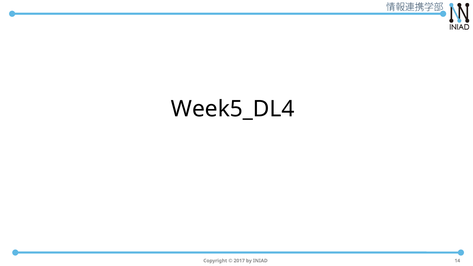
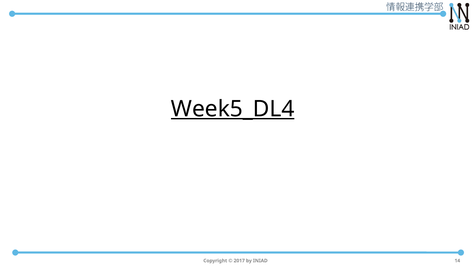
Week5_DL4 underline: none -> present
